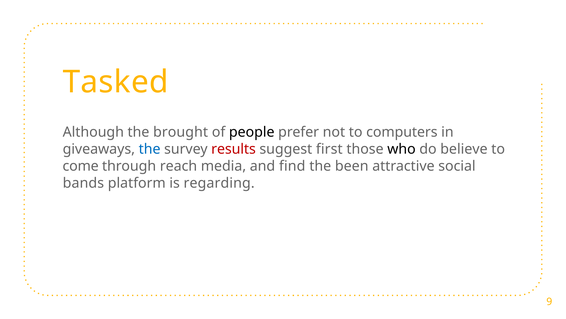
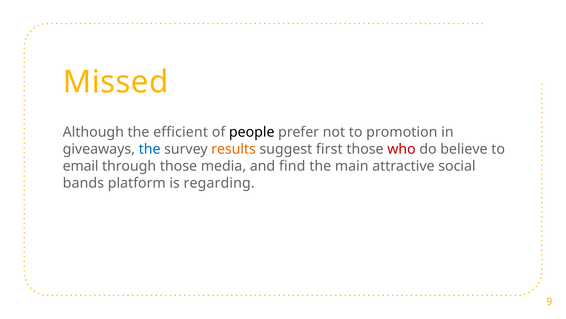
Tasked: Tasked -> Missed
brought: brought -> efficient
computers: computers -> promotion
results colour: red -> orange
who colour: black -> red
come: come -> email
through reach: reach -> those
been: been -> main
